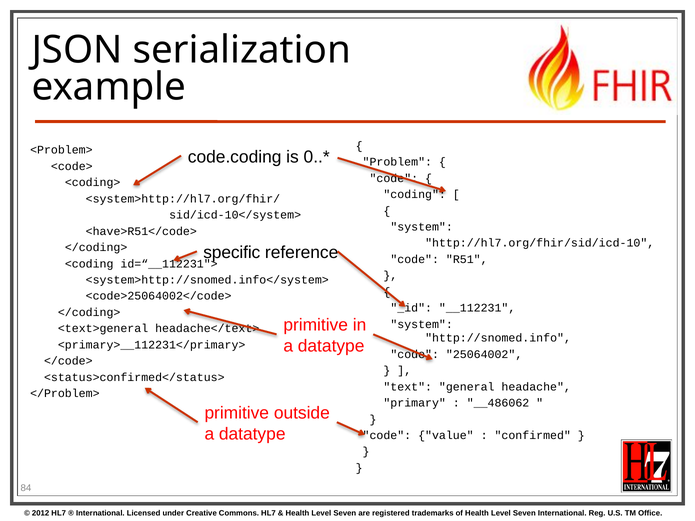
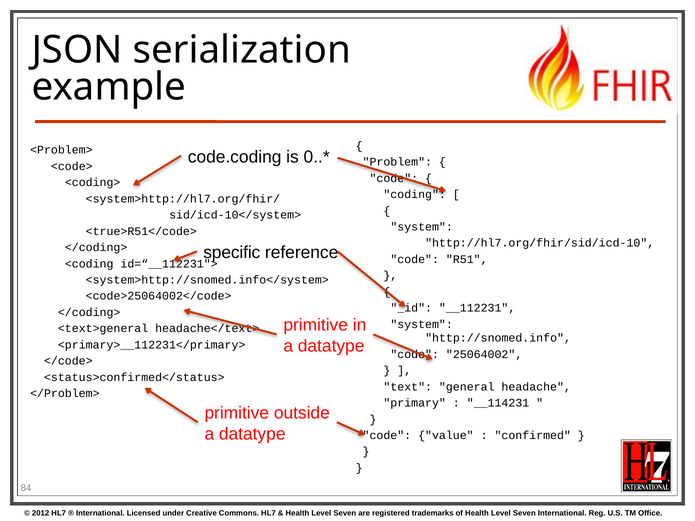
<have>R51</code>: <have>R51</code> -> <true>R51</code>
__486062: __486062 -> __114231
